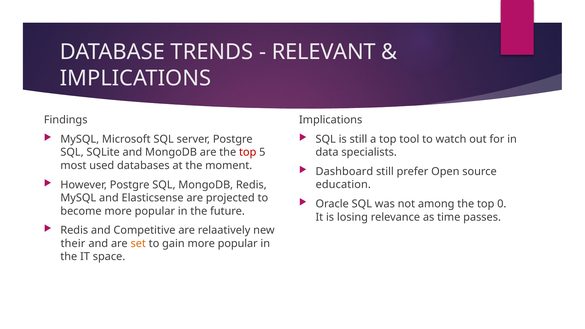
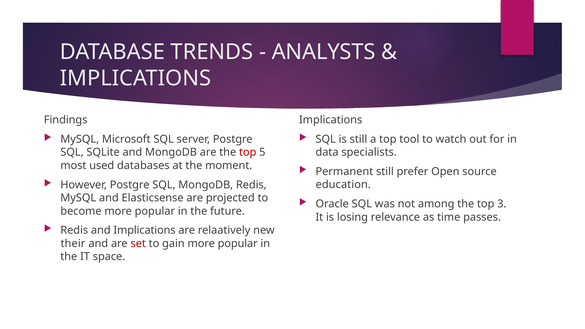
RELEVANT: RELEVANT -> ANALYSTS
Dashboard: Dashboard -> Permanent
0: 0 -> 3
and Competitive: Competitive -> Implications
set colour: orange -> red
